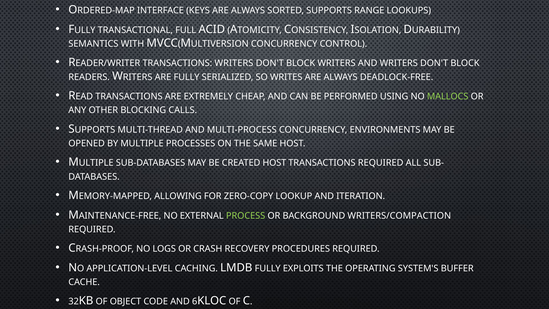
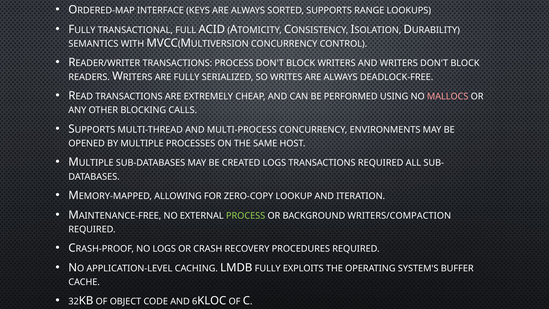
TRANSACTIONS WRITERS: WRITERS -> PROCESS
MALLOCS colour: light green -> pink
CREATED HOST: HOST -> LOGS
